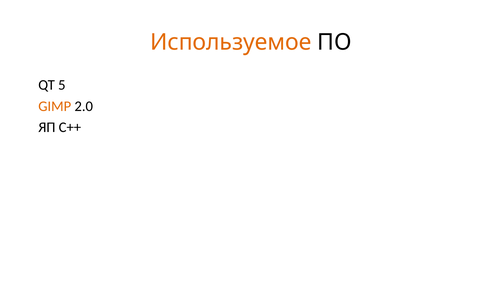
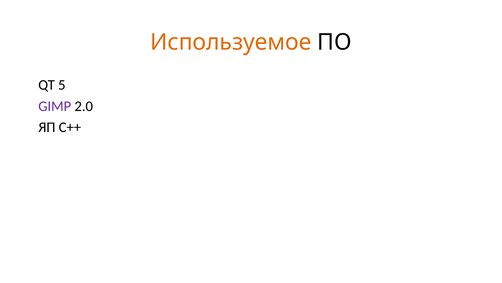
GIMP colour: orange -> purple
